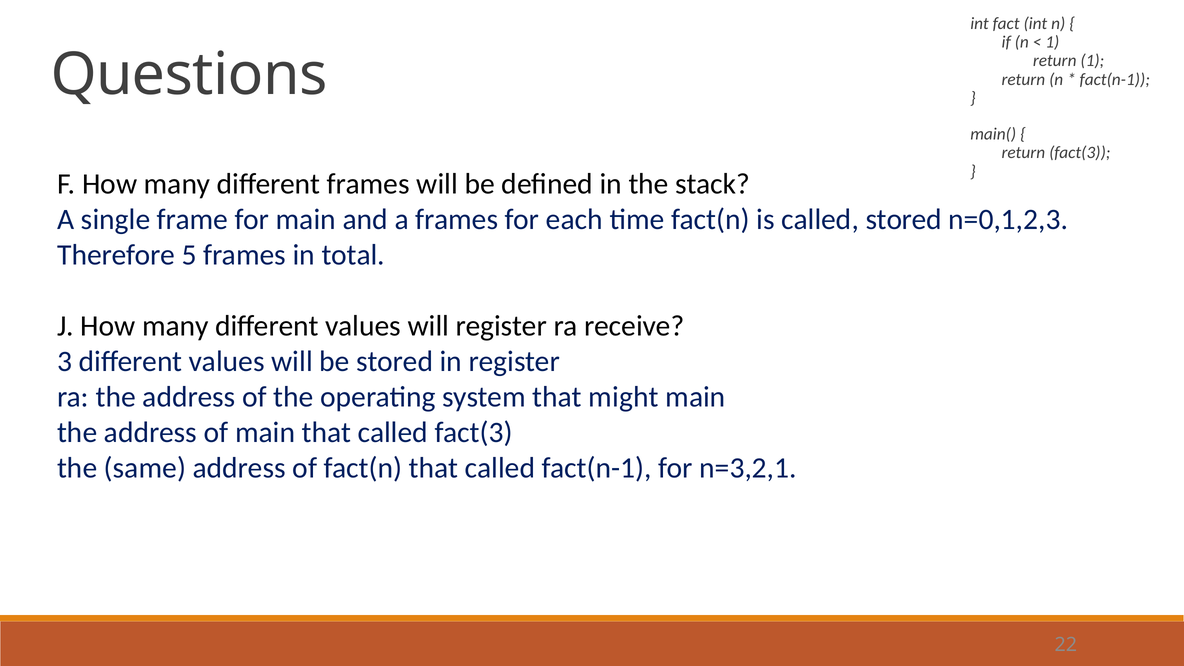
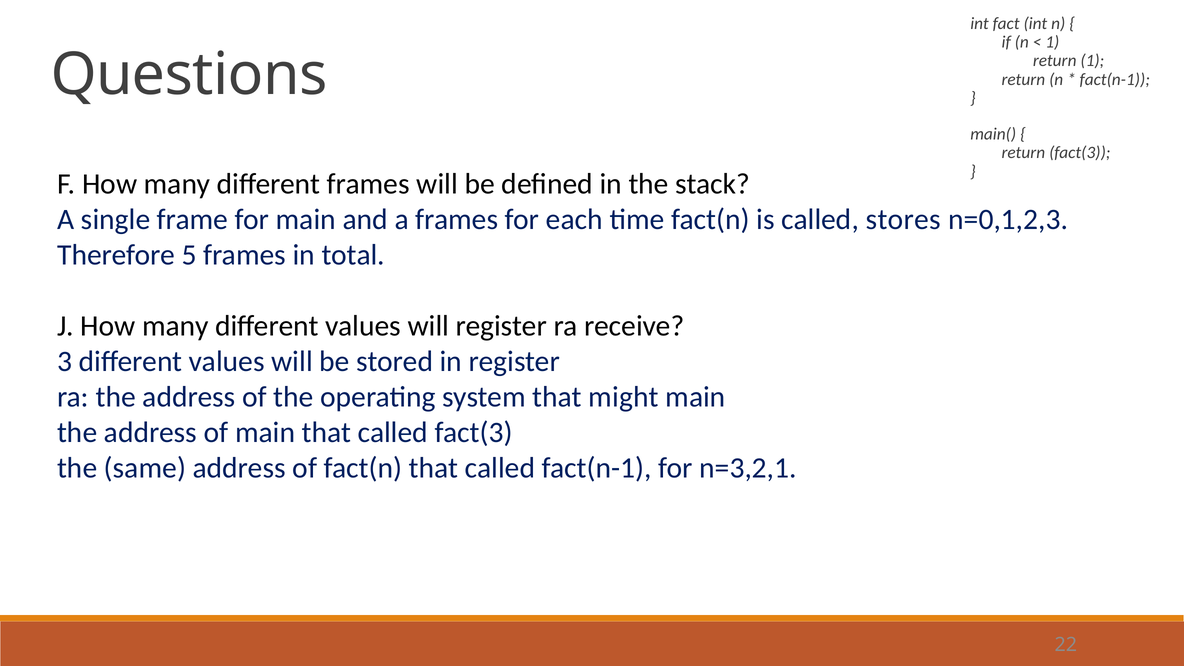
called stored: stored -> stores
